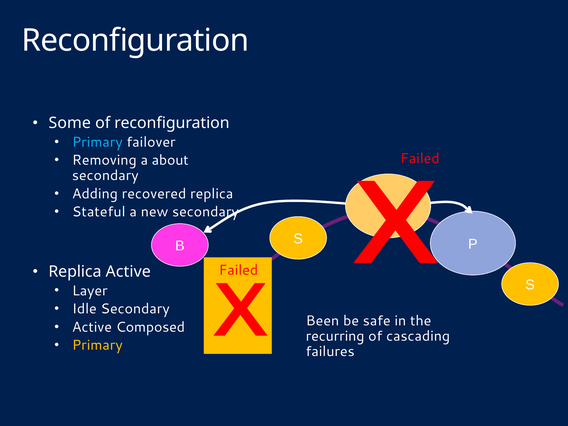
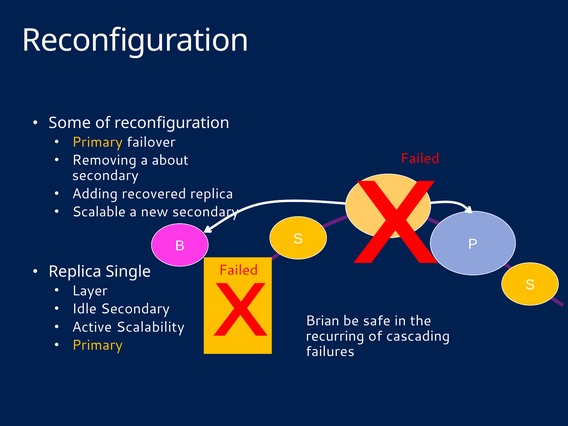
Primary at (97, 142) colour: light blue -> yellow
Stateful: Stateful -> Scalable
Replica Active: Active -> Single
Been: Been -> Brian
Composed: Composed -> Scalability
